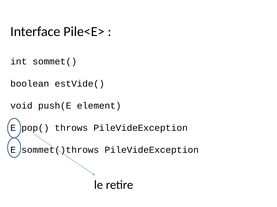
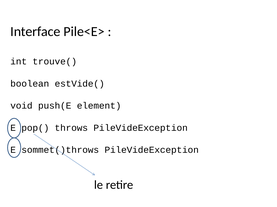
sommet(: sommet( -> trouve(
